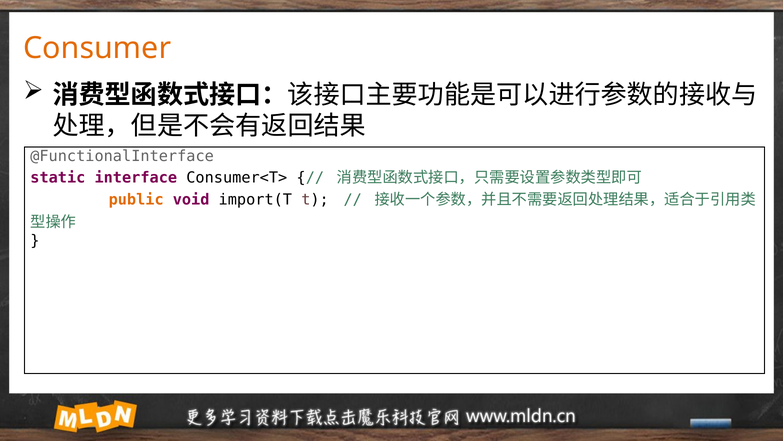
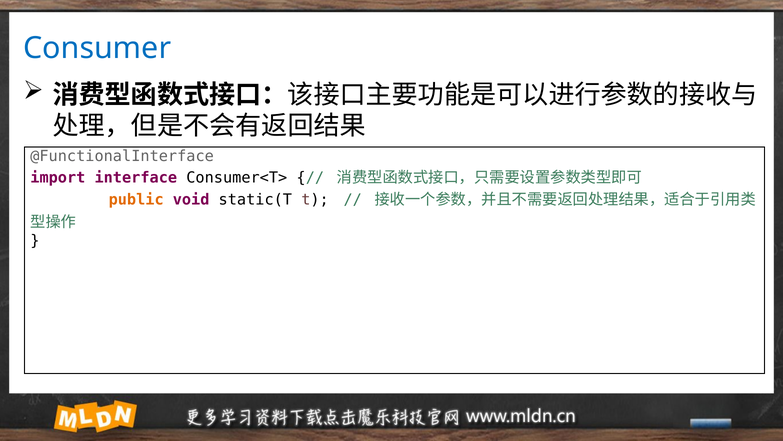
Consumer colour: orange -> blue
static: static -> import
import(T: import(T -> static(T
